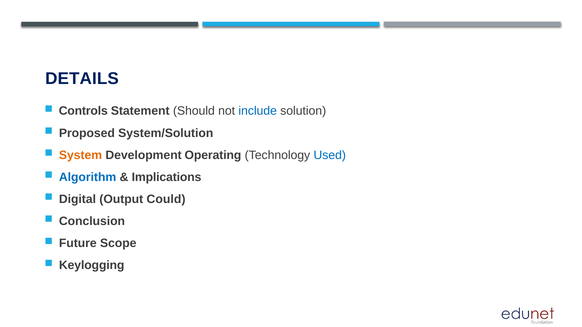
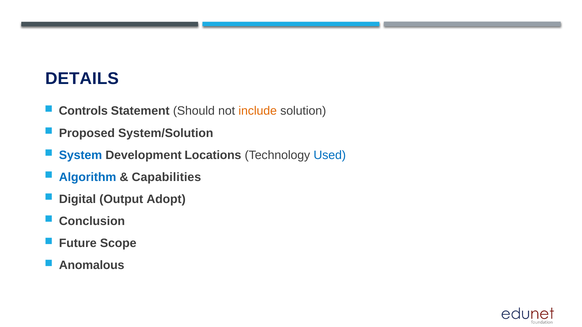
include colour: blue -> orange
System colour: orange -> blue
Operating: Operating -> Locations
Implications: Implications -> Capabilities
Could: Could -> Adopt
Keylogging: Keylogging -> Anomalous
